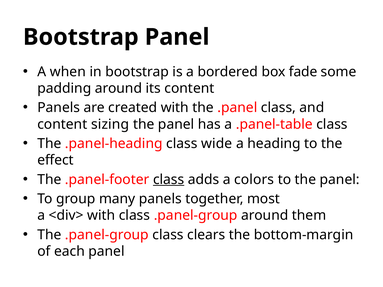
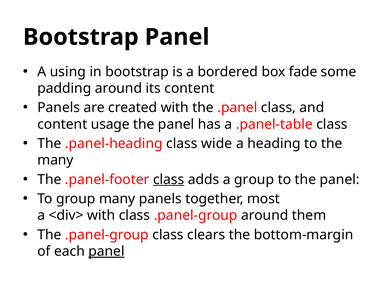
when: when -> using
sizing: sizing -> usage
effect at (55, 160): effect -> many
a colors: colors -> group
panel at (107, 251) underline: none -> present
